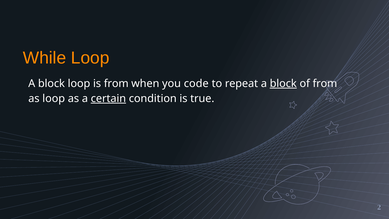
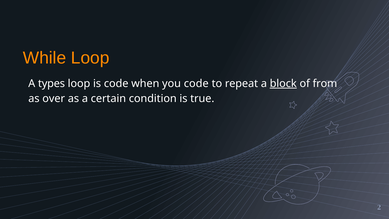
block at (51, 83): block -> types
is from: from -> code
as loop: loop -> over
certain underline: present -> none
